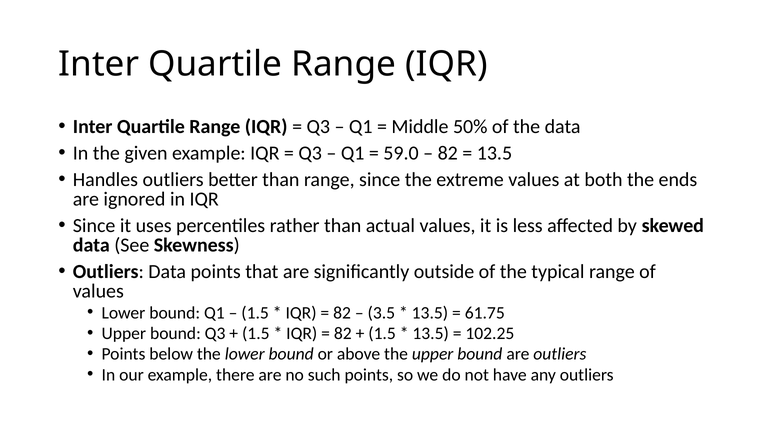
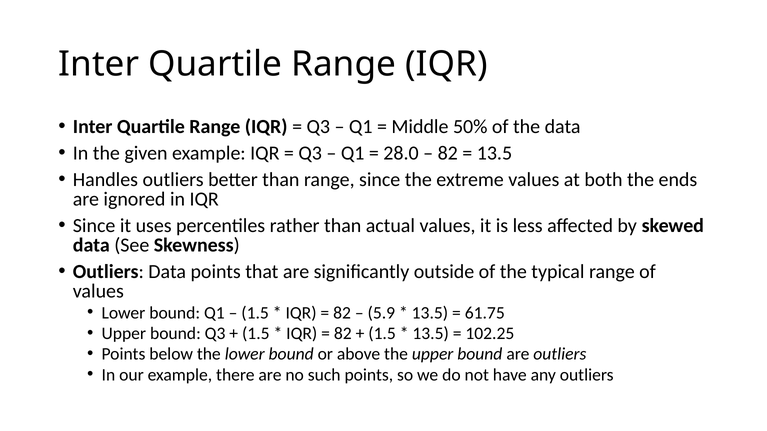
59.0: 59.0 -> 28.0
3.5: 3.5 -> 5.9
